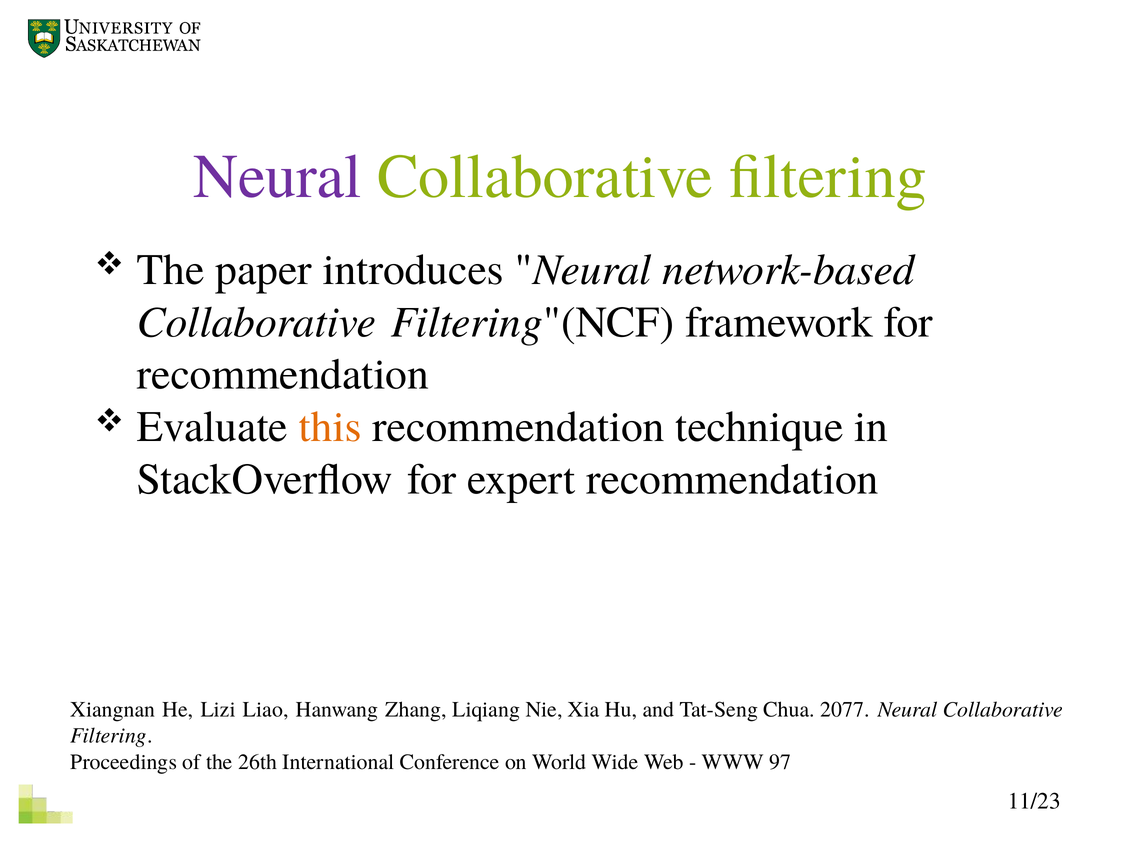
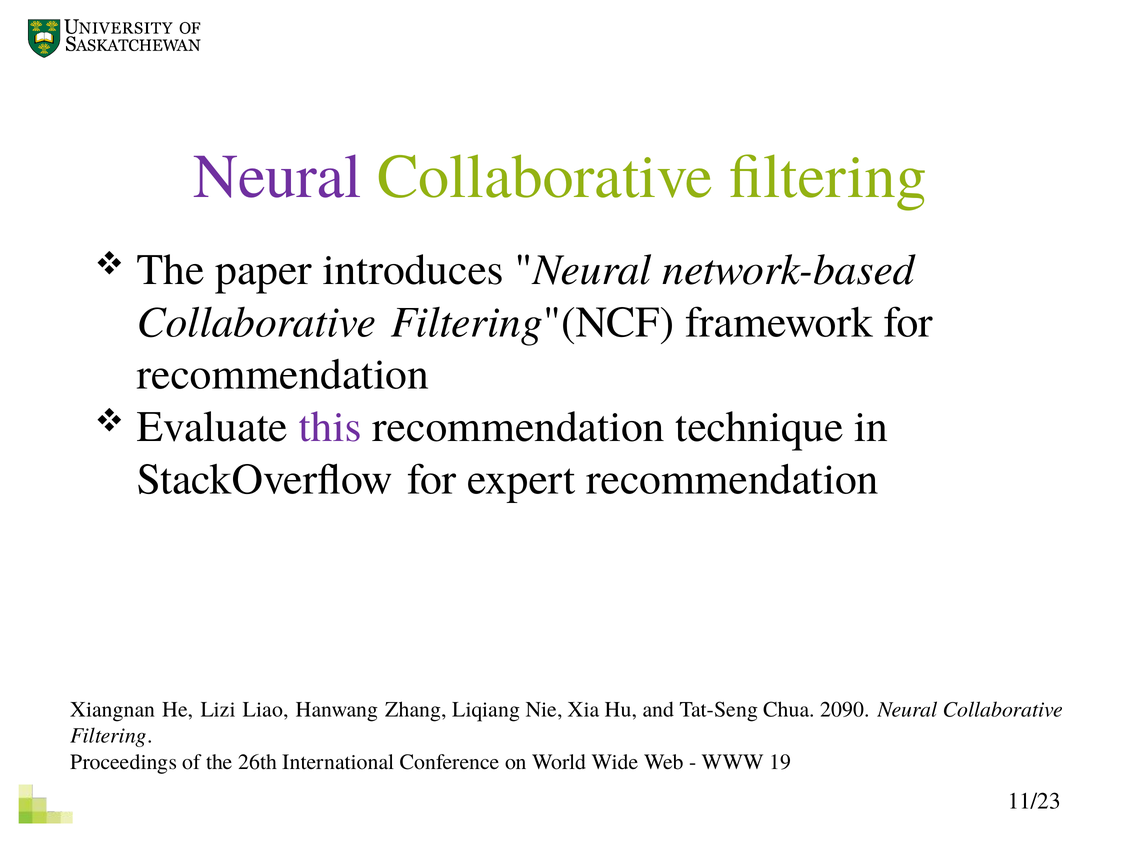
this colour: orange -> purple
2077: 2077 -> 2090
97: 97 -> 19
